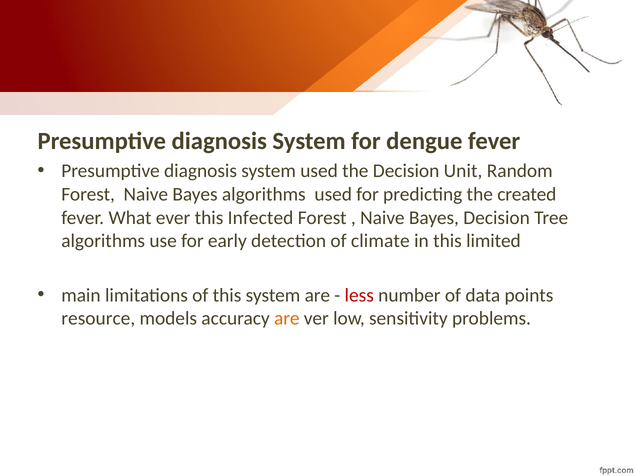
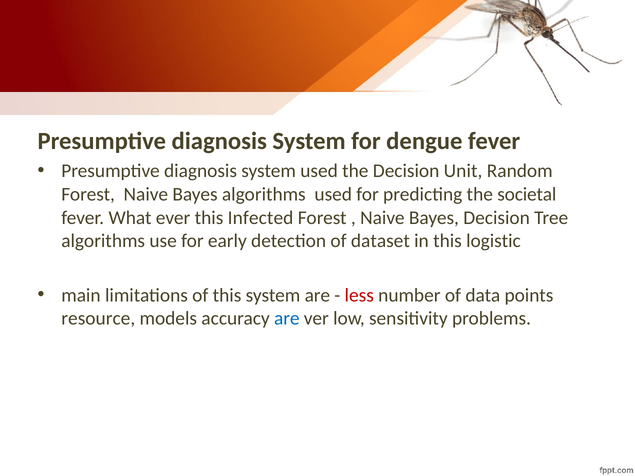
created: created -> societal
climate: climate -> dataset
limited: limited -> logistic
are at (287, 319) colour: orange -> blue
